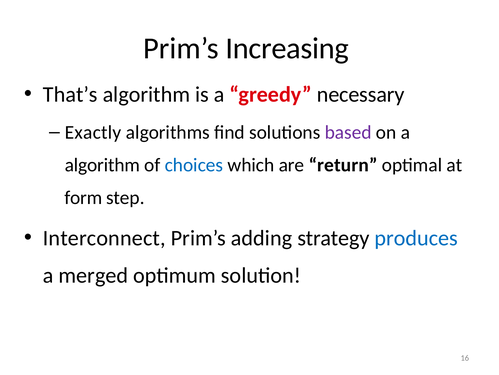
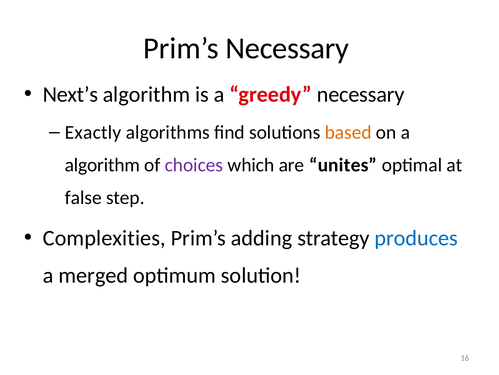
Prim’s Increasing: Increasing -> Necessary
That’s: That’s -> Next’s
based colour: purple -> orange
choices colour: blue -> purple
return: return -> unites
form: form -> false
Interconnect: Interconnect -> Complexities
